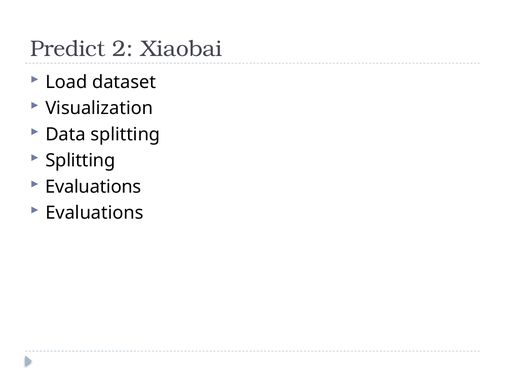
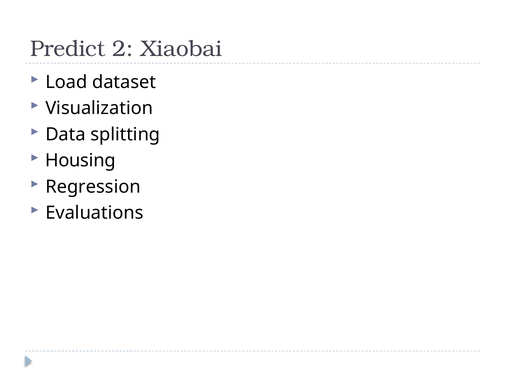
Splitting at (80, 161): Splitting -> Housing
Evaluations at (93, 187): Evaluations -> Regression
